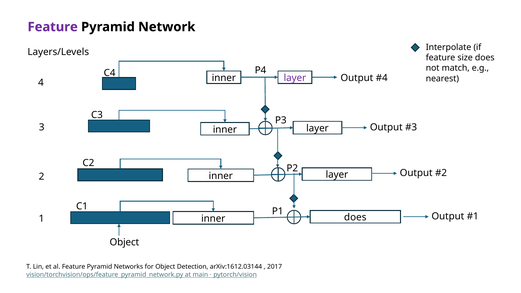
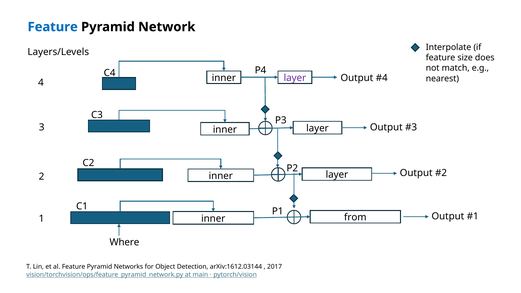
Feature at (53, 27) colour: purple -> blue
inner does: does -> from
Object at (124, 242): Object -> Where
